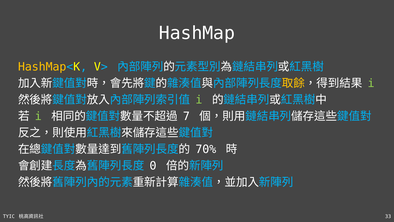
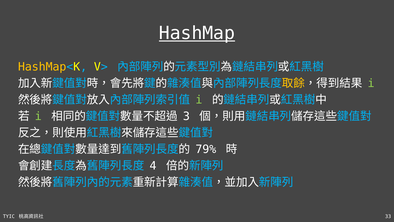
HashMap underline: none -> present
7: 7 -> 3
70%: 70% -> 79%
0: 0 -> 4
